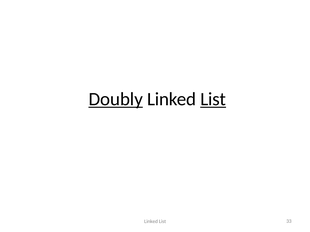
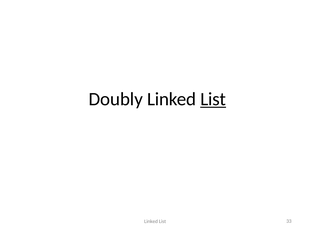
Doubly underline: present -> none
